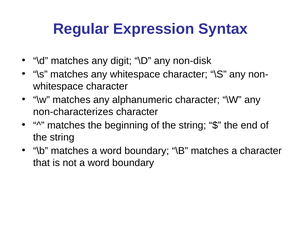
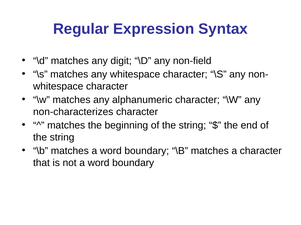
non-disk: non-disk -> non-field
